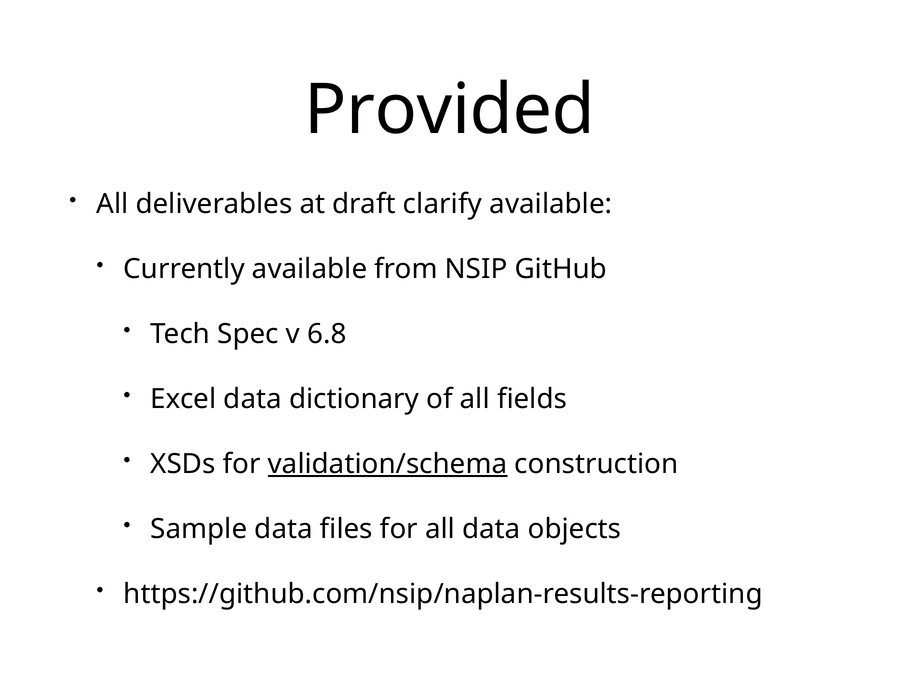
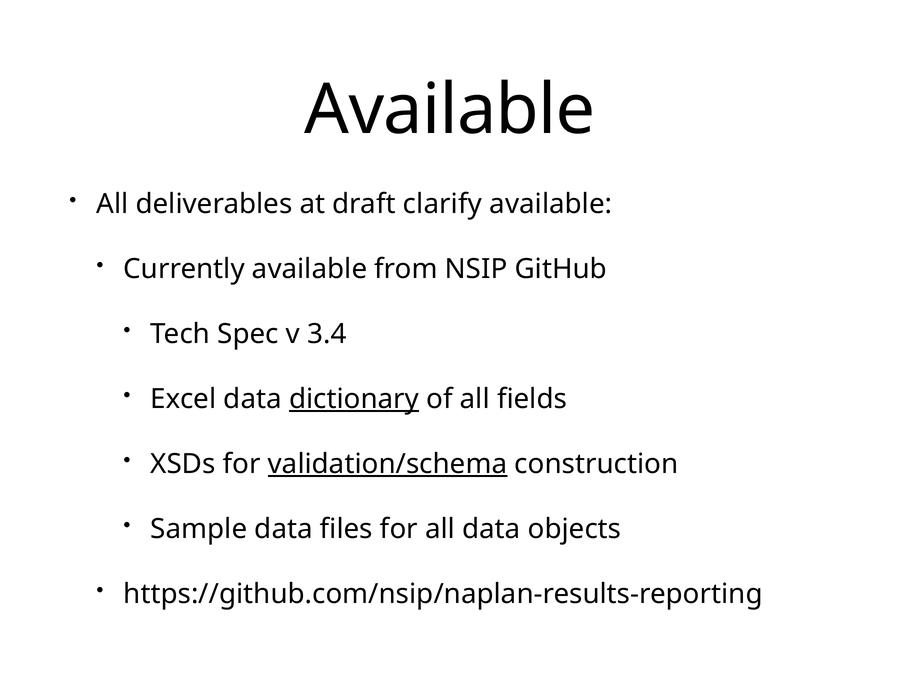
Provided at (450, 110): Provided -> Available
6.8: 6.8 -> 3.4
dictionary underline: none -> present
